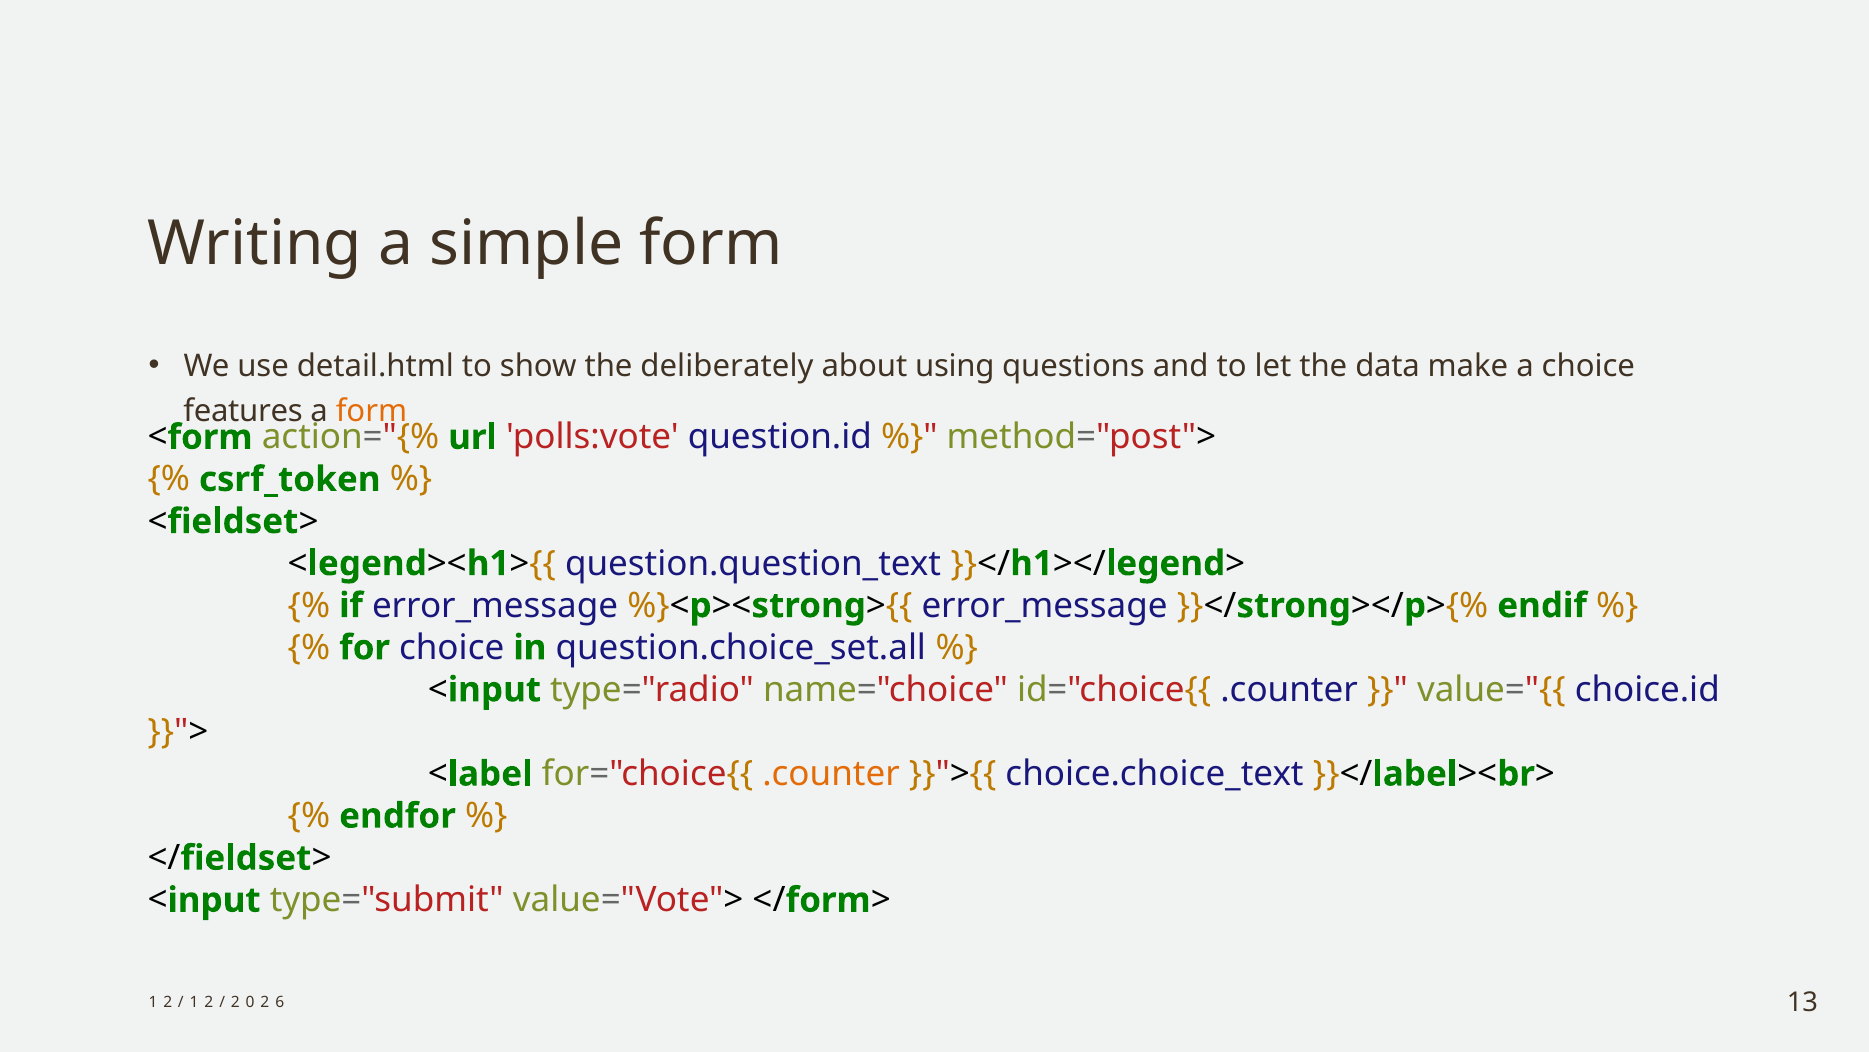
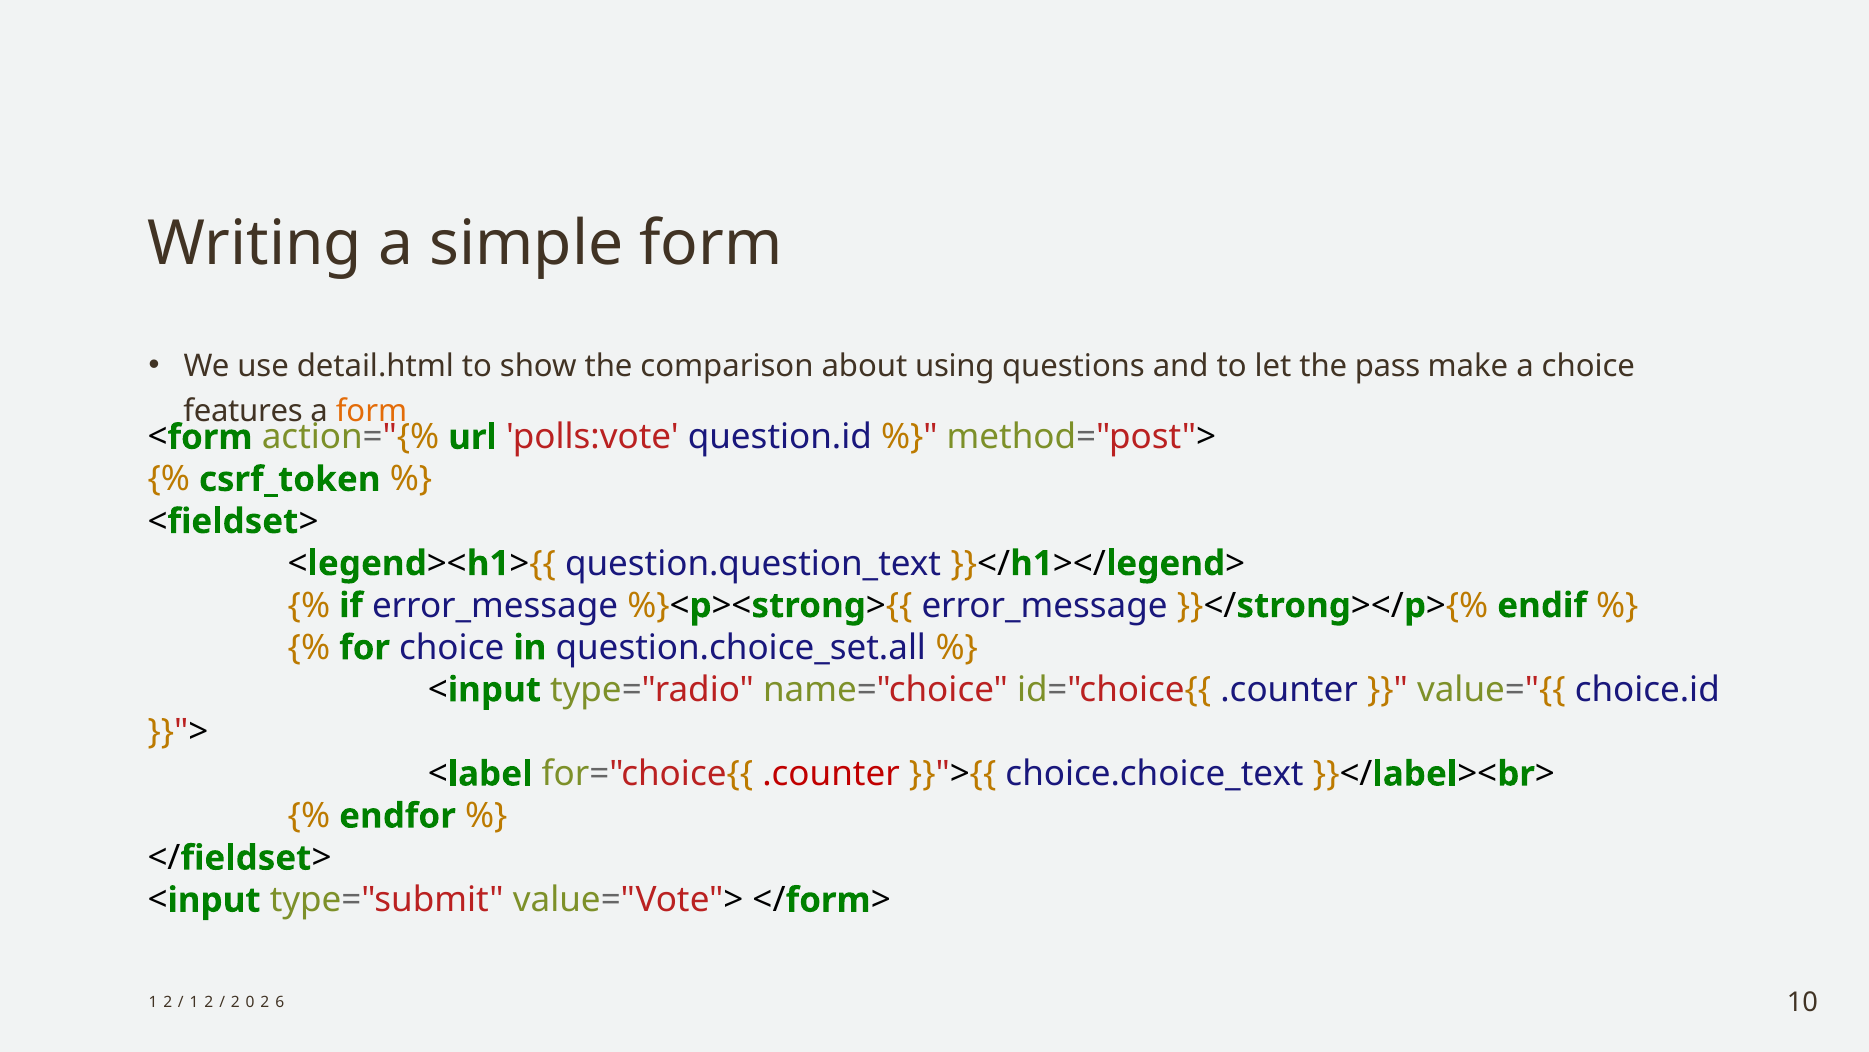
deliberately: deliberately -> comparison
data: data -> pass
.counter at (831, 773) colour: orange -> red
13: 13 -> 10
